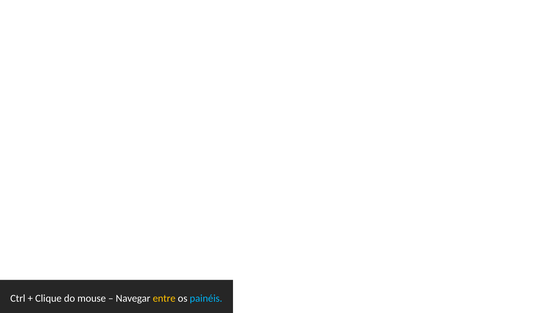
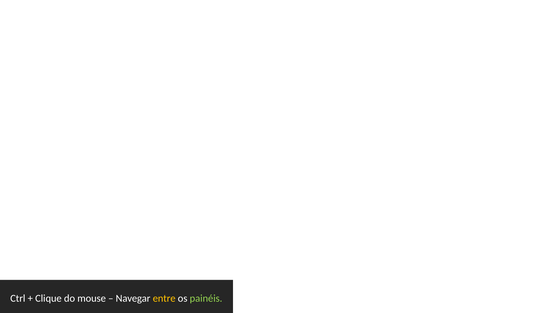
painéis colour: light blue -> light green
